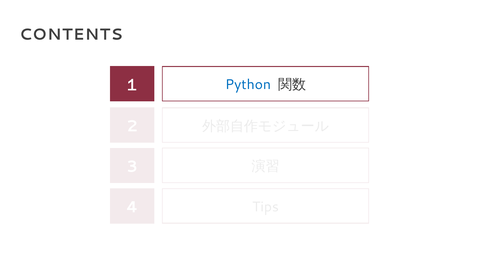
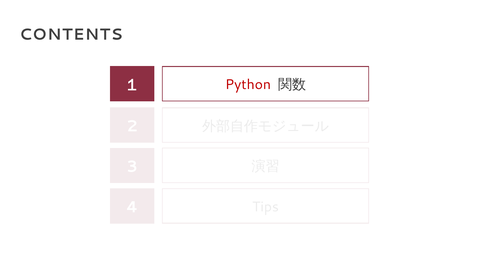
Python colour: blue -> red
